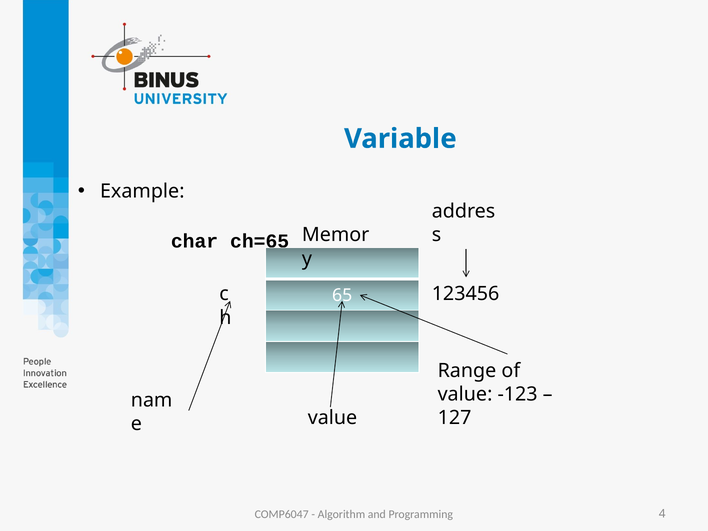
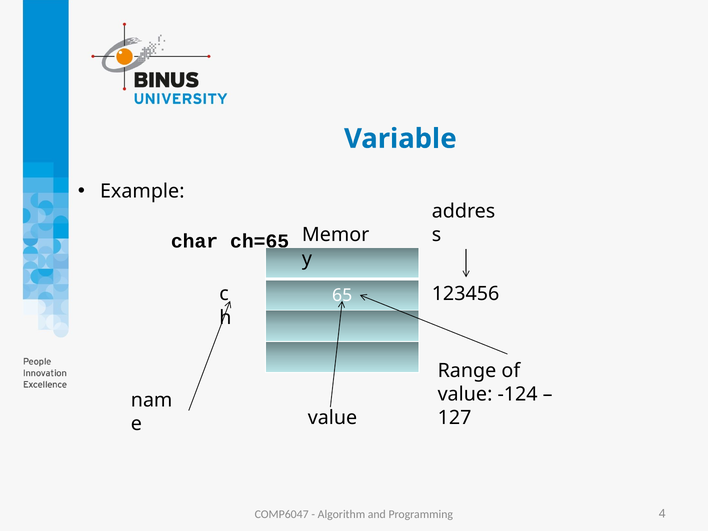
-123: -123 -> -124
